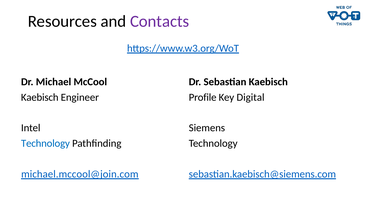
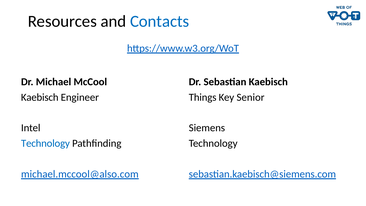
Contacts colour: purple -> blue
Profile: Profile -> Things
Digital: Digital -> Senior
michael.mccool@join.com: michael.mccool@join.com -> michael.mccool@also.com
